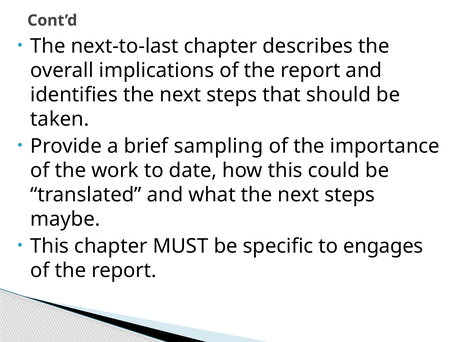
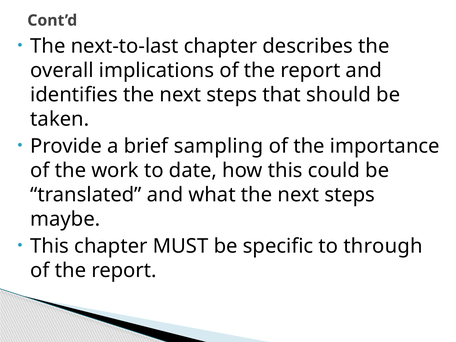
engages: engages -> through
